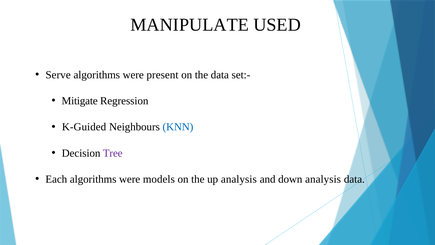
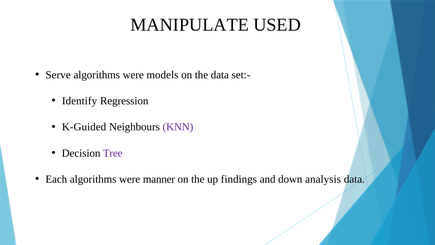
present: present -> models
Mitigate: Mitigate -> Identify
KNN colour: blue -> purple
models: models -> manner
up analysis: analysis -> findings
